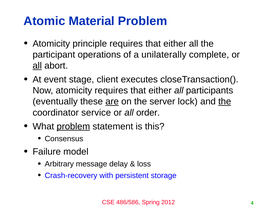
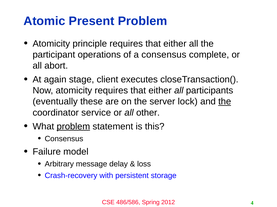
Material: Material -> Present
a unilaterally: unilaterally -> consensus
all at (37, 66) underline: present -> none
event: event -> again
are underline: present -> none
order: order -> other
